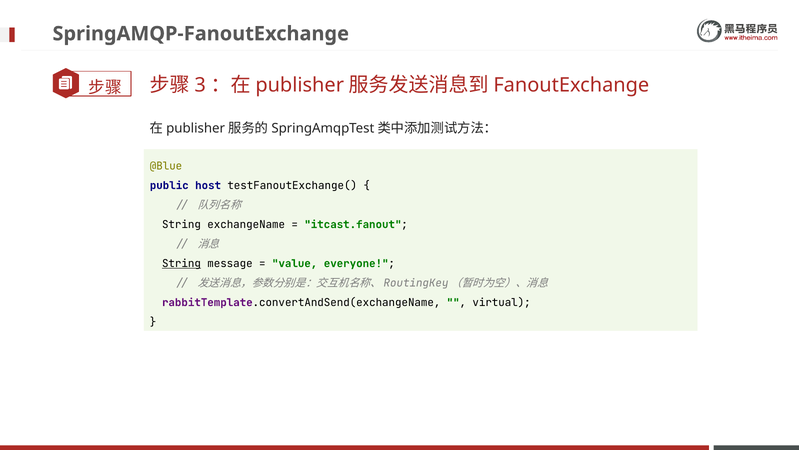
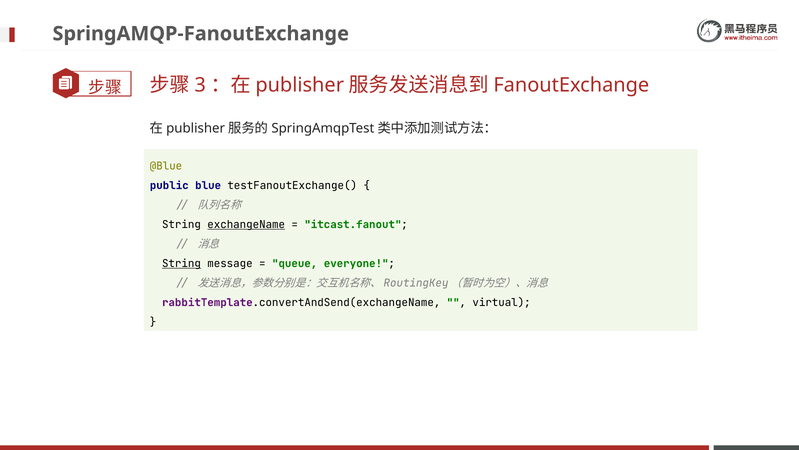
host: host -> blue
exchangeName underline: none -> present
value: value -> queue
